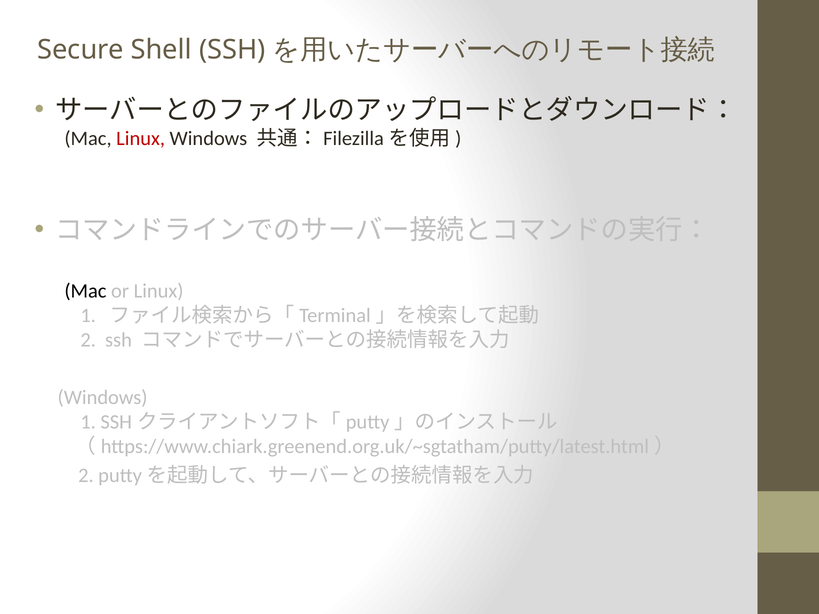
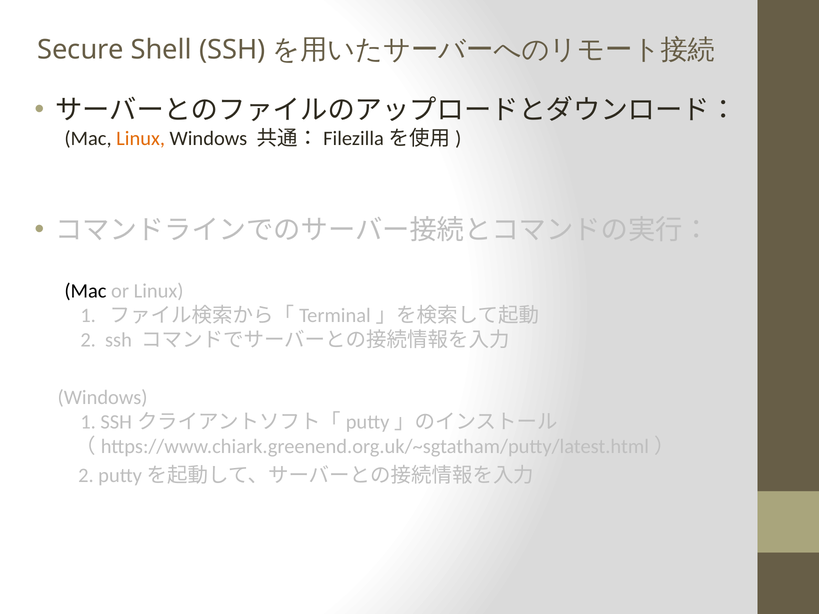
Linux at (141, 138) colour: red -> orange
